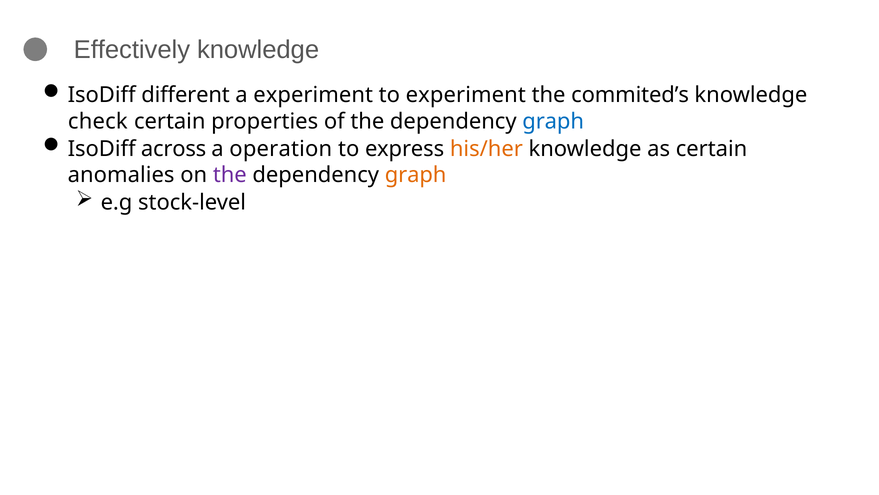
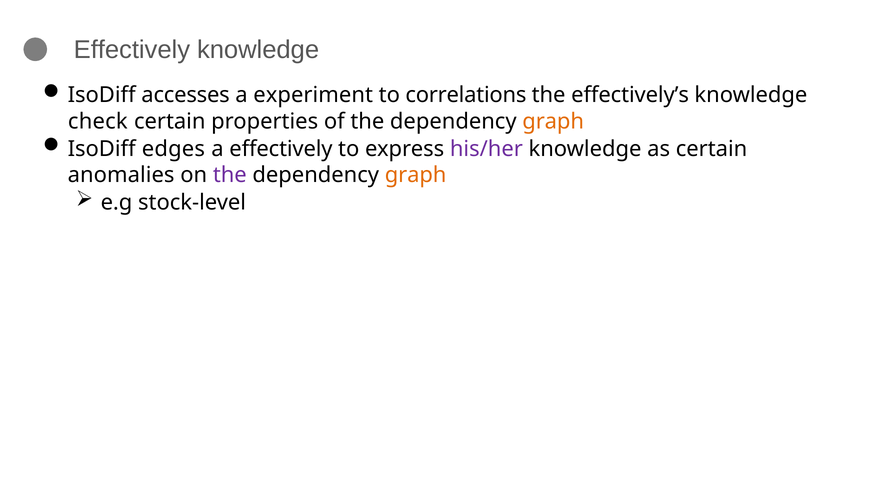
different: different -> accesses
to experiment: experiment -> correlations
commited’s: commited’s -> effectively’s
graph at (553, 121) colour: blue -> orange
across: across -> edges
a operation: operation -> effectively
his/her colour: orange -> purple
